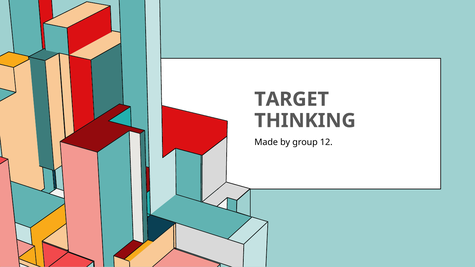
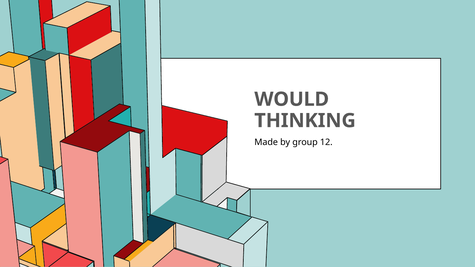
TARGET: TARGET -> WOULD
